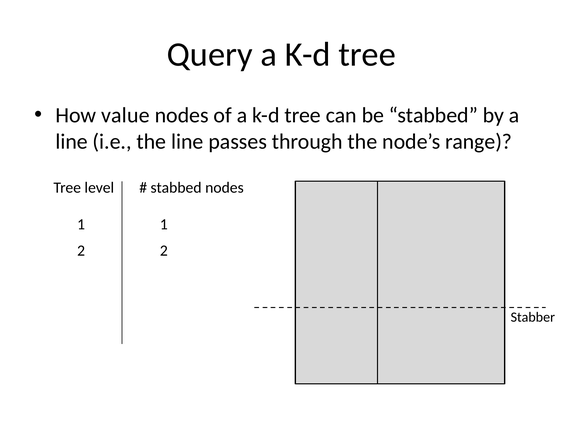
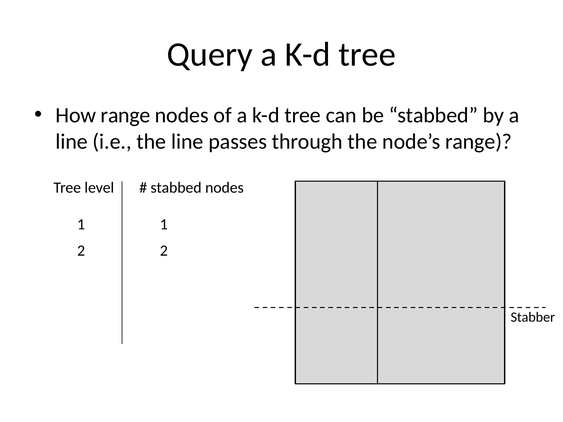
How value: value -> range
